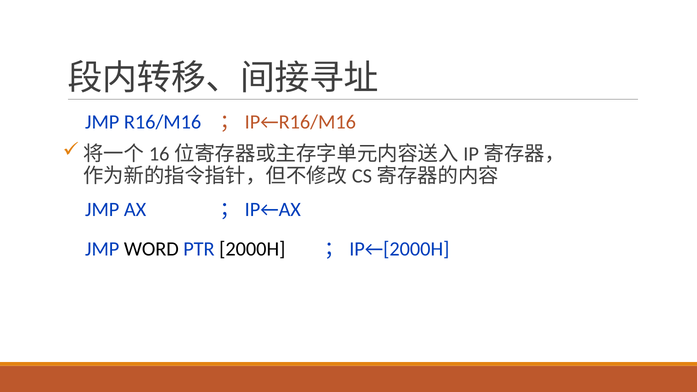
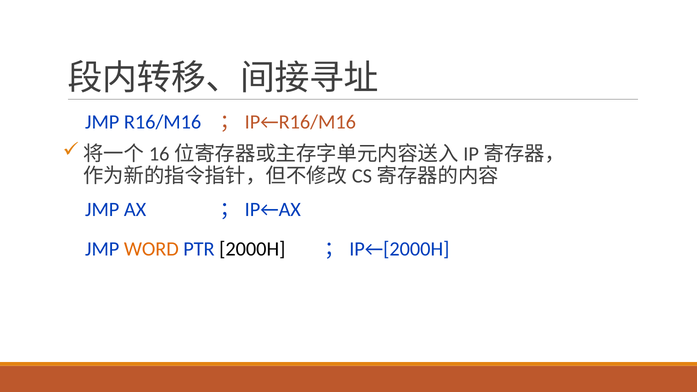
WORD colour: black -> orange
